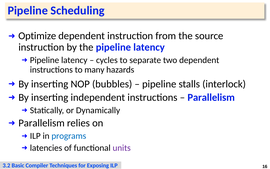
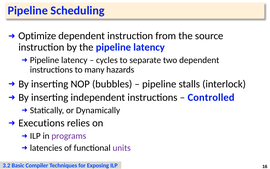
Parallelism at (211, 97): Parallelism -> Controlled
Parallelism at (42, 123): Parallelism -> Executions
programs colour: blue -> purple
